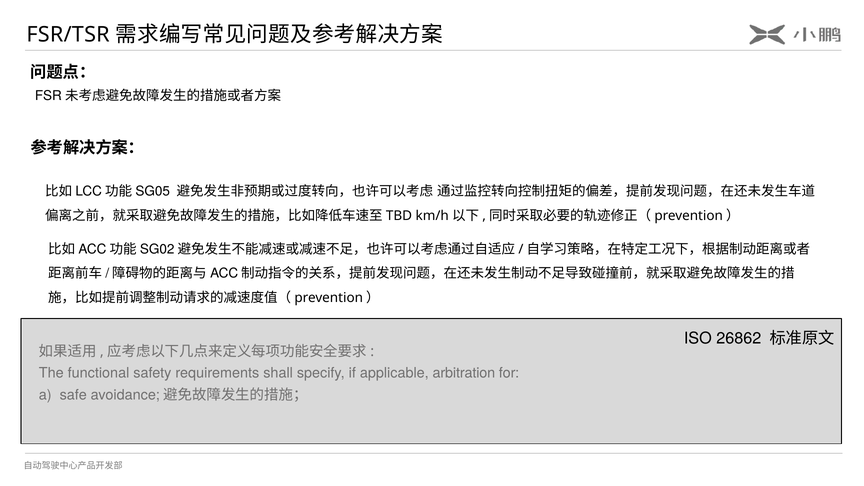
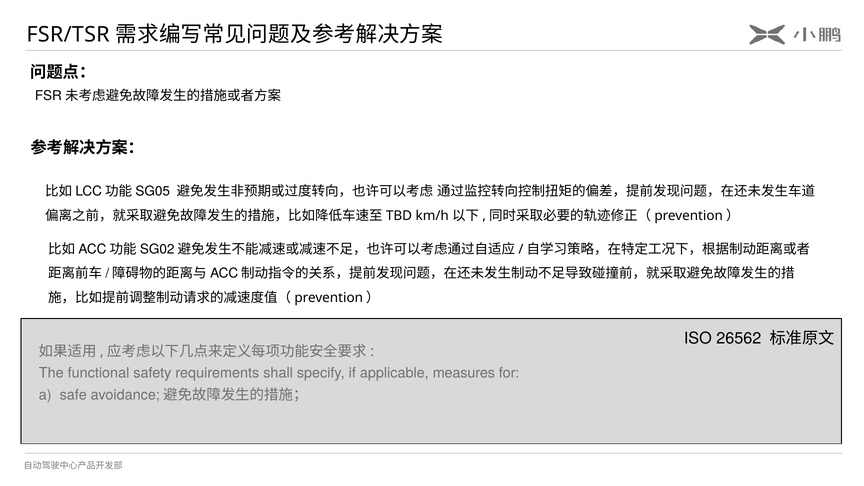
26862: 26862 -> 26562
arbitration: arbitration -> measures
